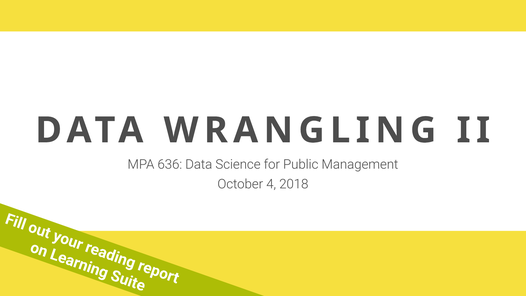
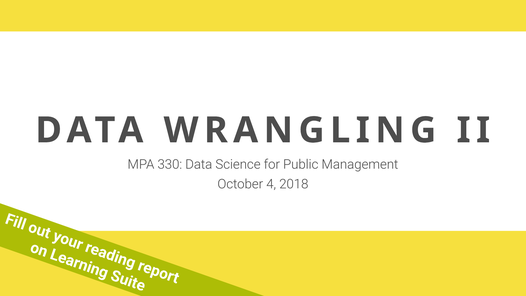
636: 636 -> 330
